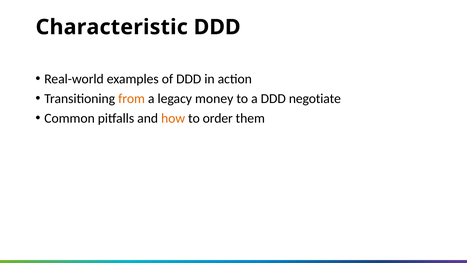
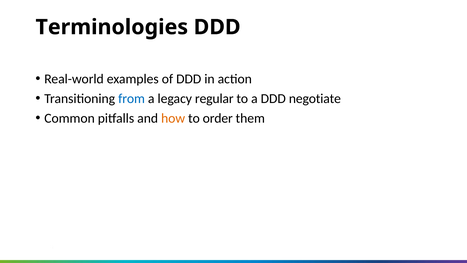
Characteristic: Characteristic -> Terminologies
from colour: orange -> blue
money: money -> regular
